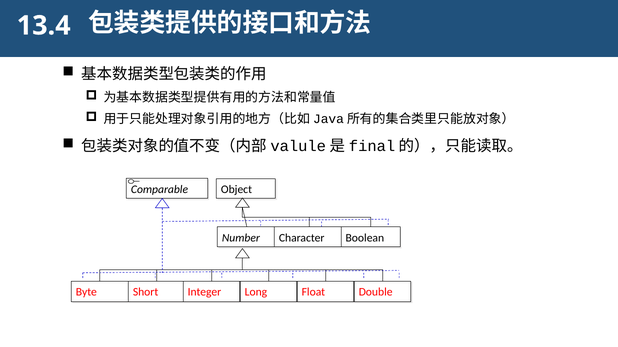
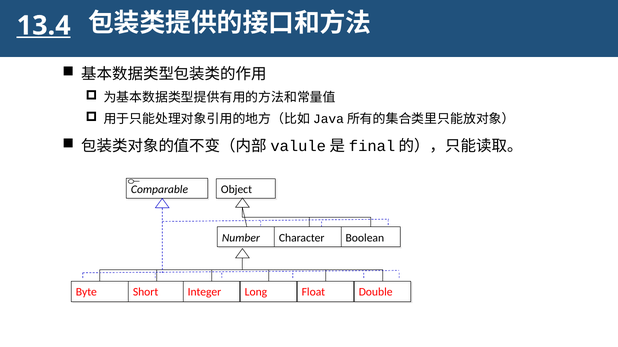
13.4 underline: none -> present
